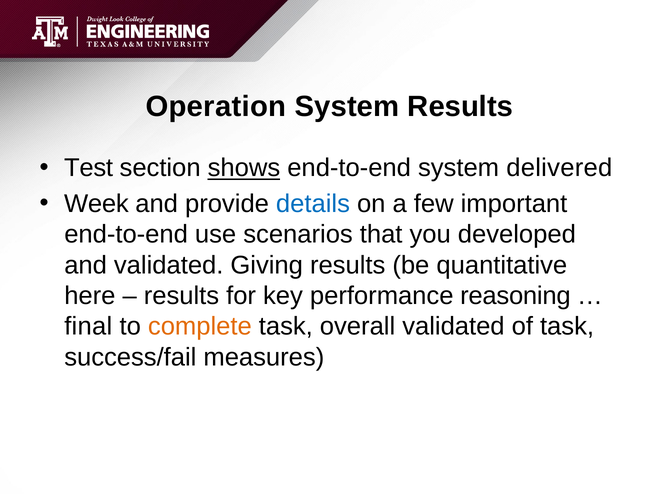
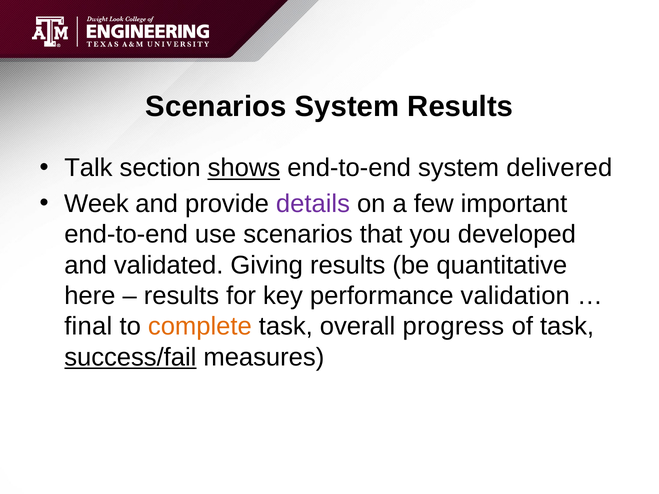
Operation at (216, 107): Operation -> Scenarios
Test: Test -> Talk
details colour: blue -> purple
reasoning: reasoning -> validation
overall validated: validated -> progress
success/fail underline: none -> present
